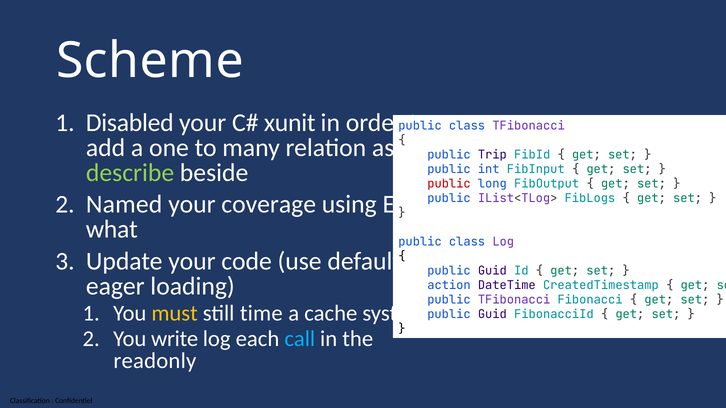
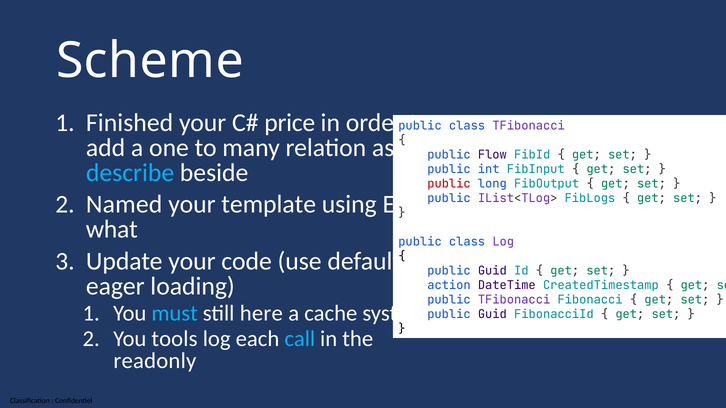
Disabled: Disabled -> Finished
xunit: xunit -> price
Trip: Trip -> Flow
describe colour: light green -> light blue
coverage: coverage -> template
must colour: yellow -> light blue
time: time -> here
write: write -> tools
